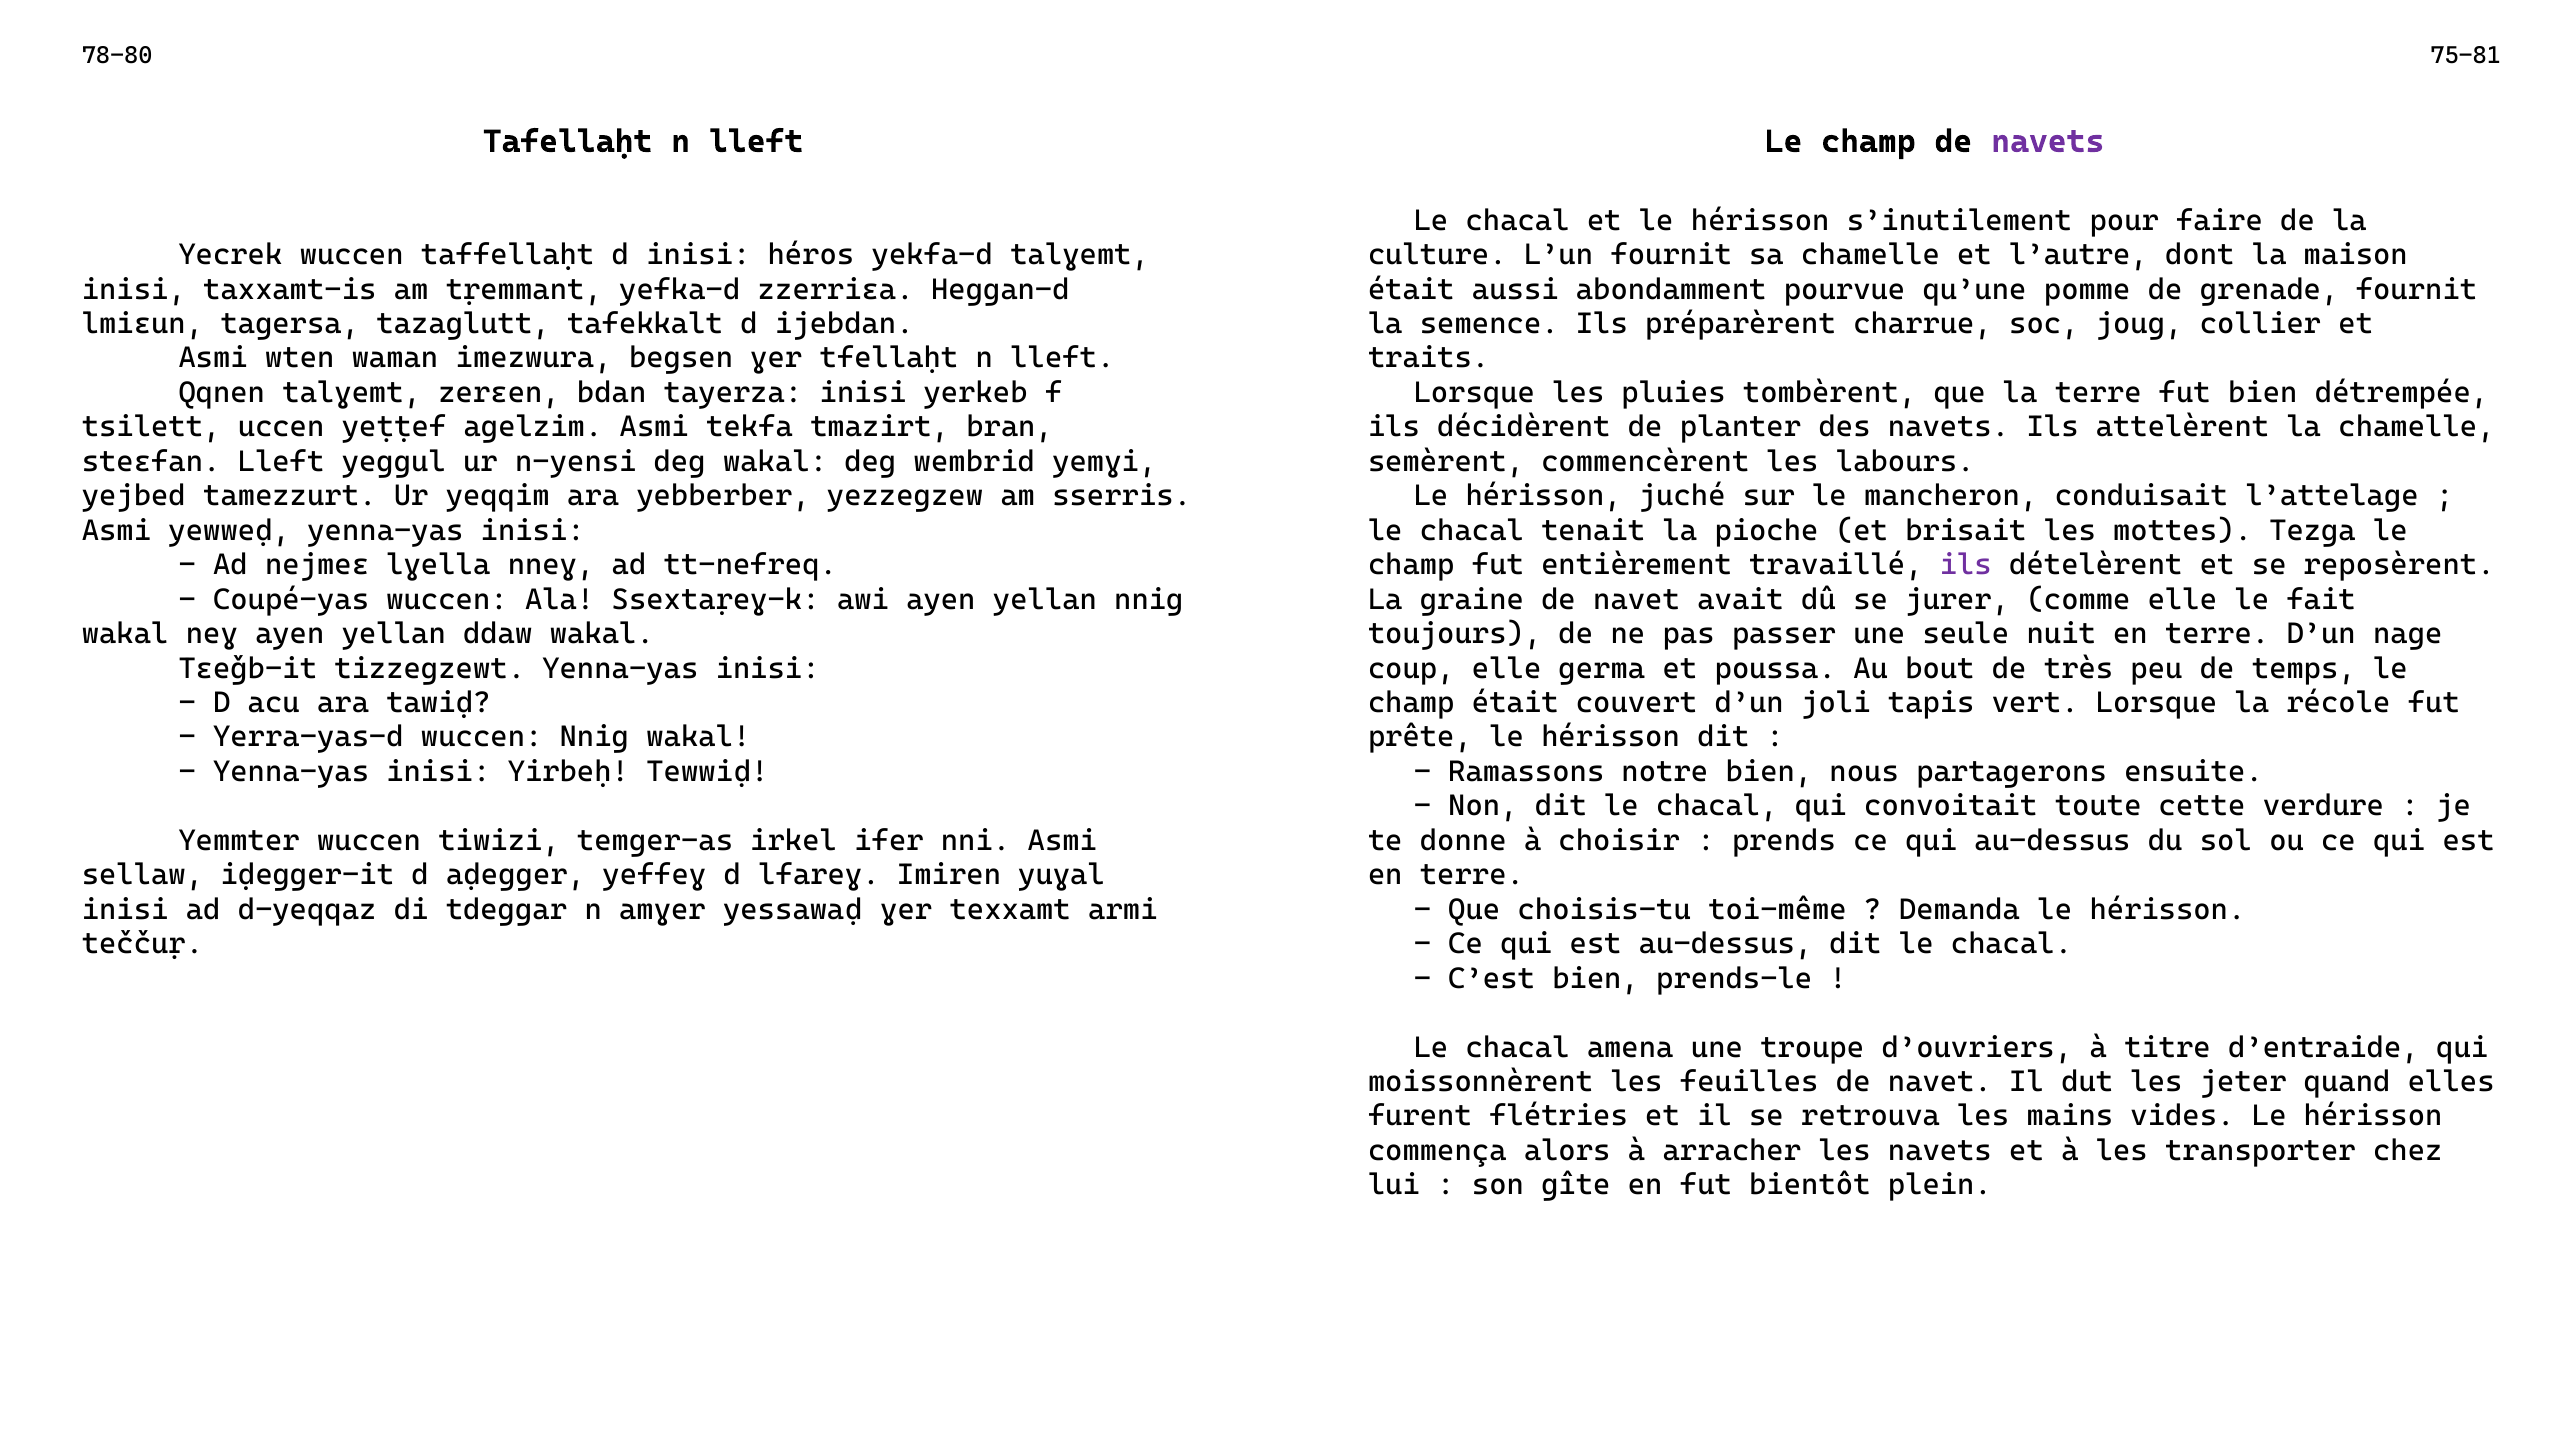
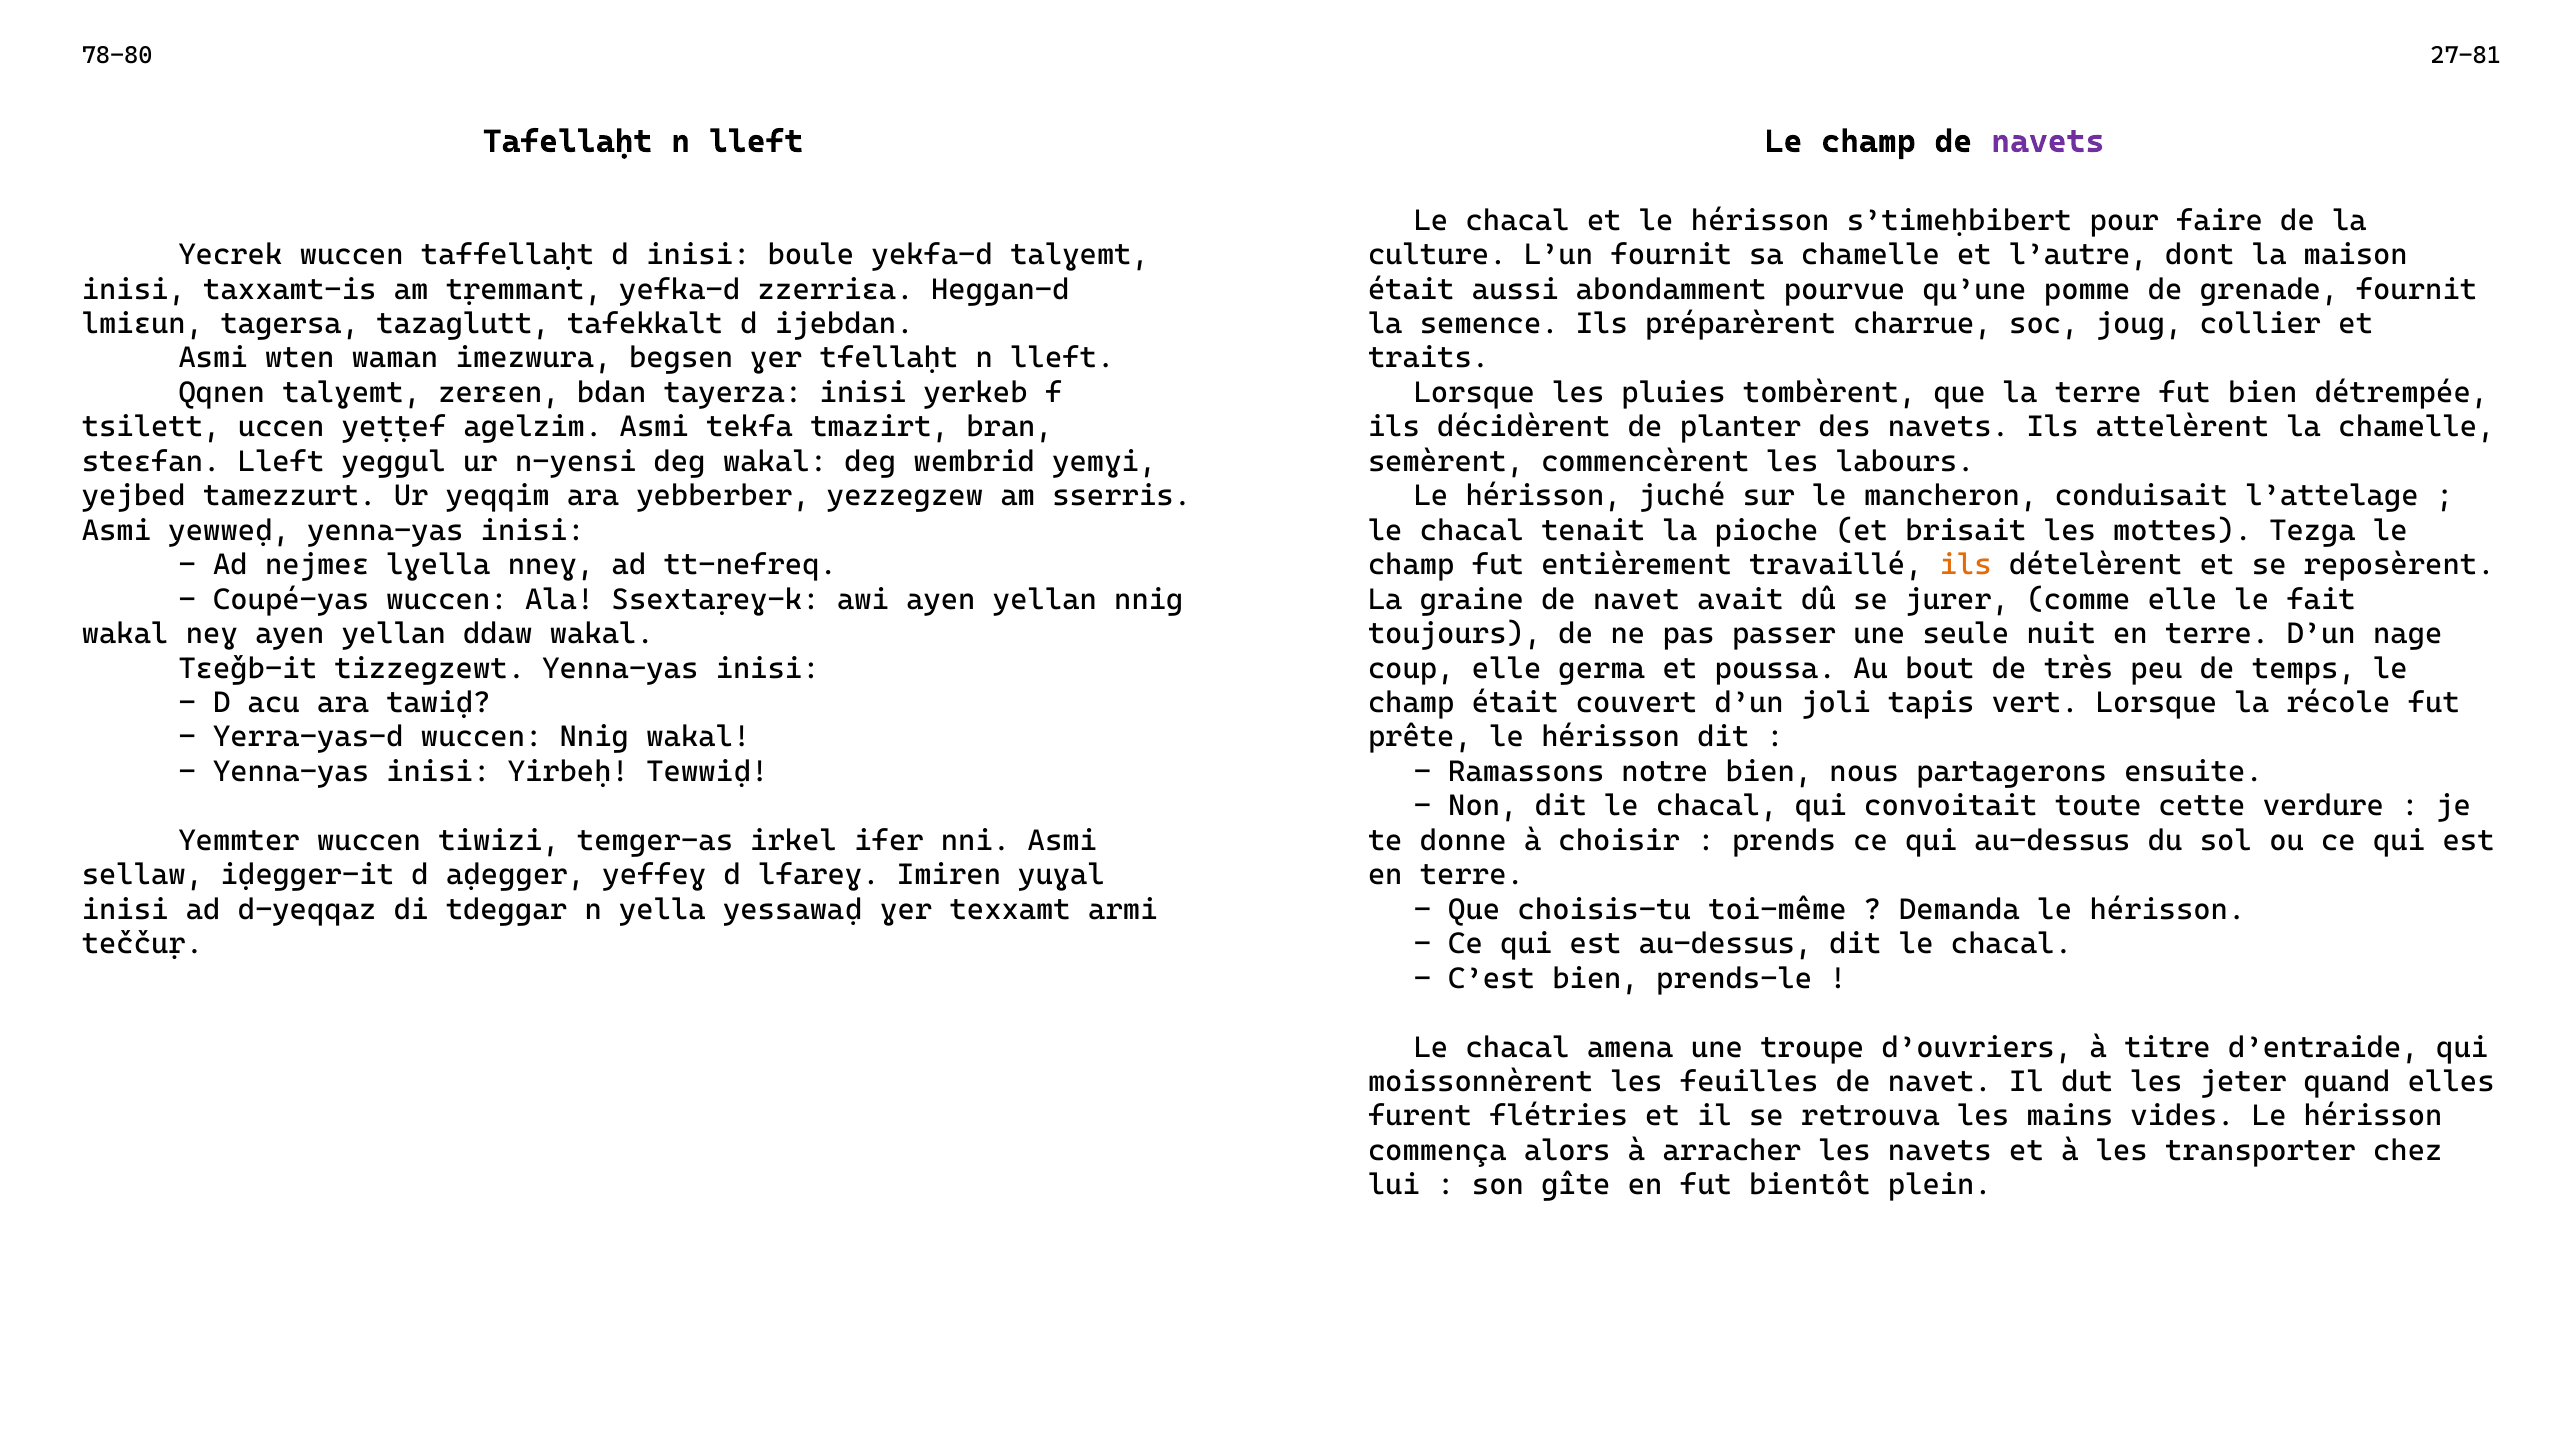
75-81: 75-81 -> 27-81
s’inutilement: s’inutilement -> s’timeḥbibert
héros: héros -> boule
ils at (1966, 565) colour: purple -> orange
amɣer: amɣer -> yella
